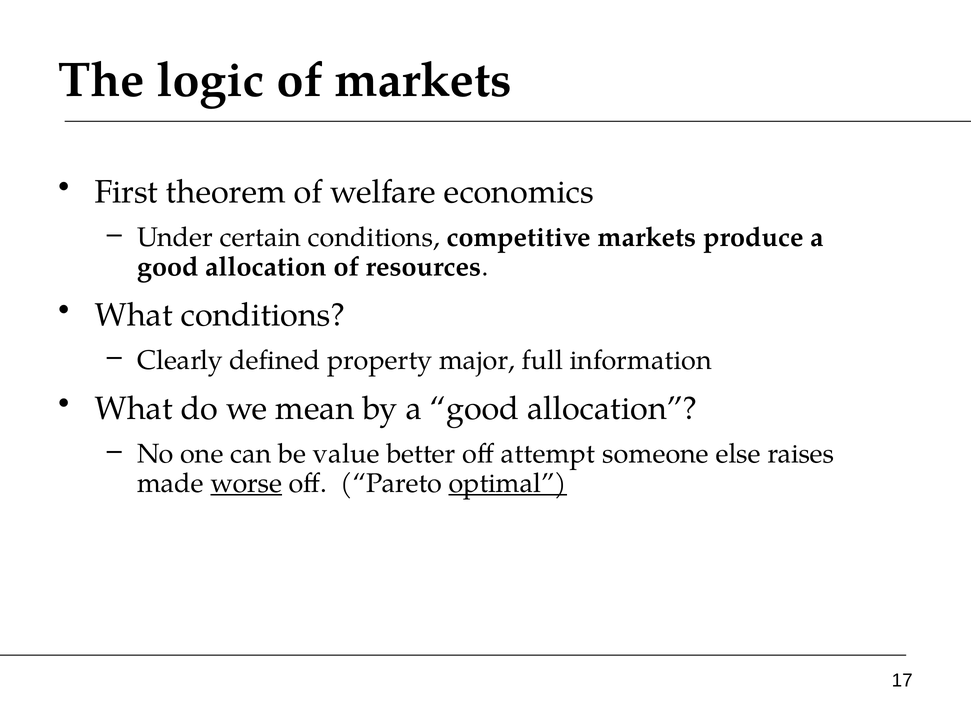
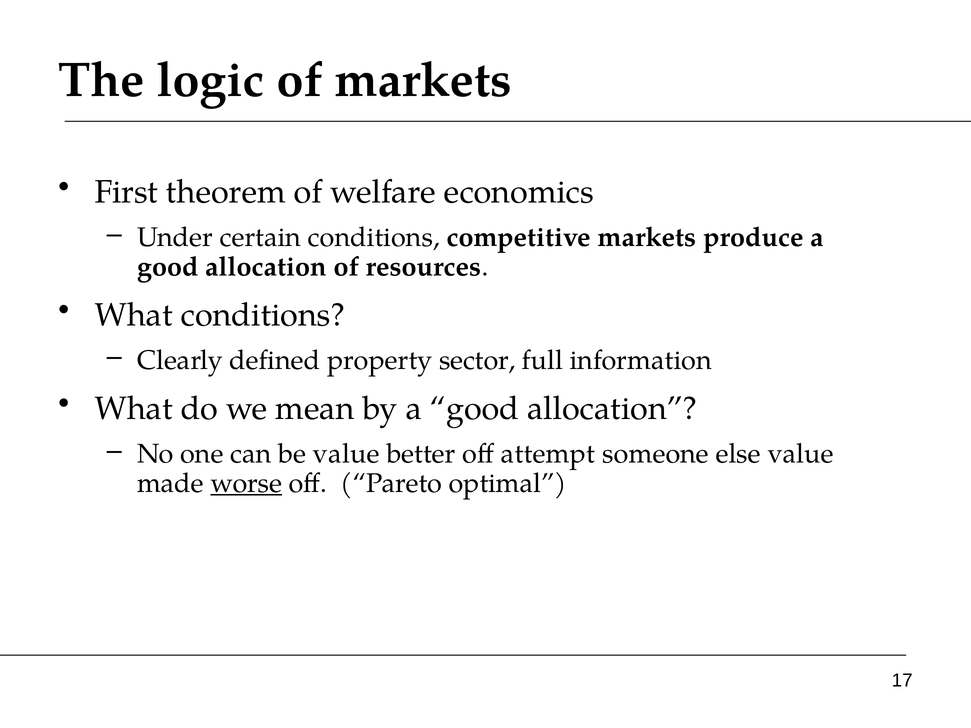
major: major -> sector
else raises: raises -> value
optimal underline: present -> none
